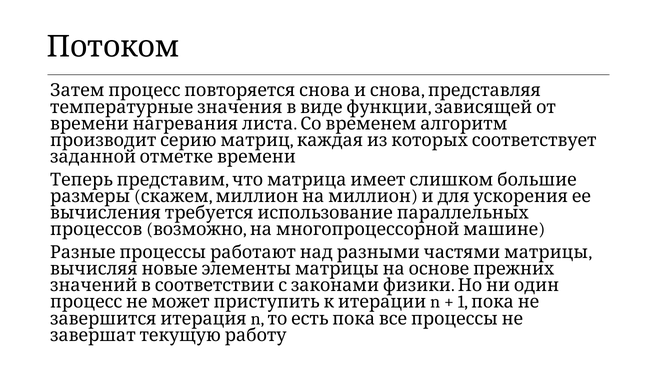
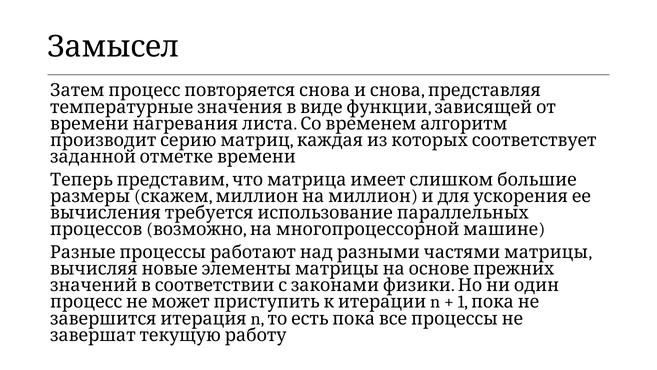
Потоком: Потоком -> Замысел
